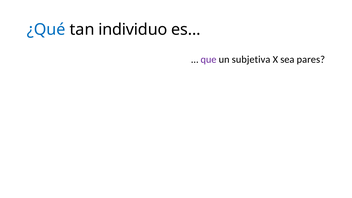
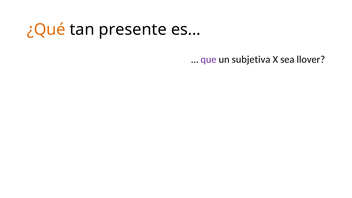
¿Qué colour: blue -> orange
individuo: individuo -> presente
pares: pares -> llover
